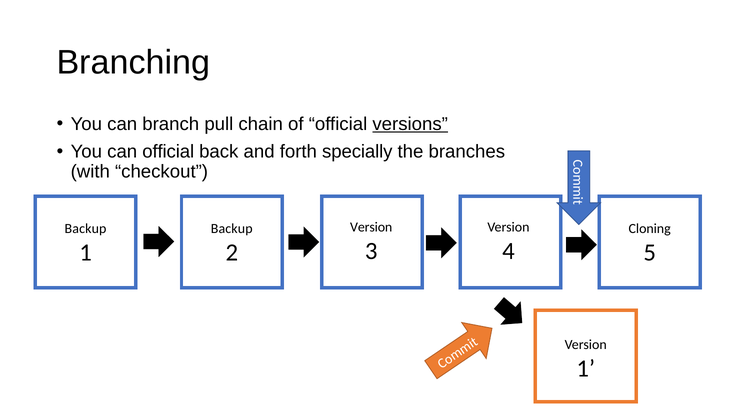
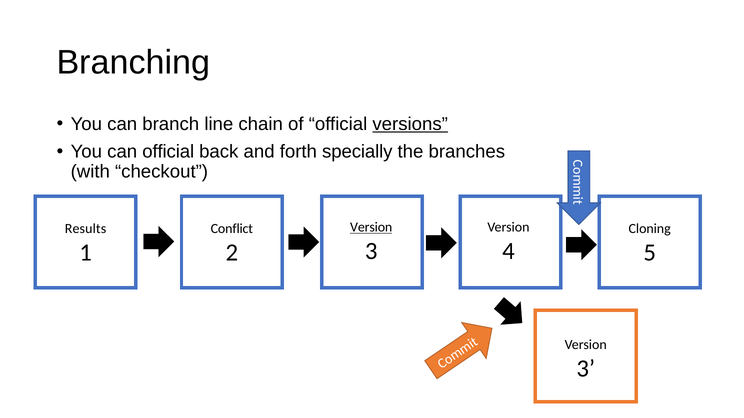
pull: pull -> line
Version at (371, 228) underline: none -> present
Backup at (86, 229): Backup -> Results
Backup at (232, 229): Backup -> Conflict
1 at (586, 369): 1 -> 3
